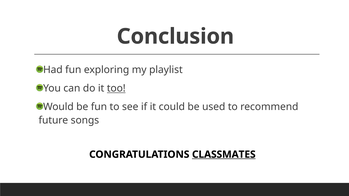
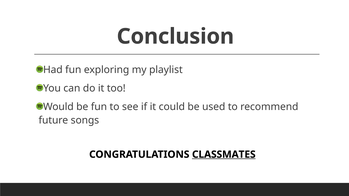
too underline: present -> none
